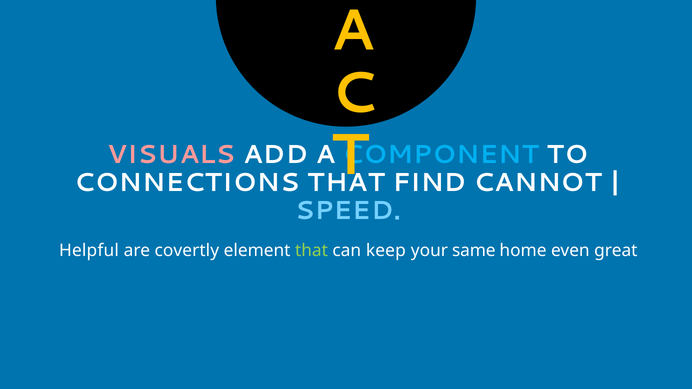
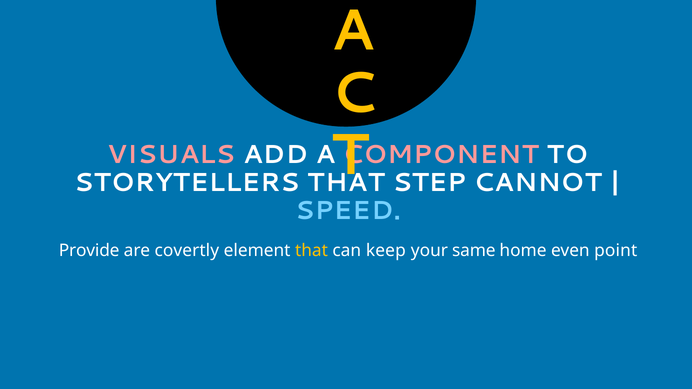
COMPONENT colour: light blue -> pink
CONNECTIONS: CONNECTIONS -> STORYTELLERS
FIND: FIND -> STEP
Helpful: Helpful -> Provide
that at (311, 251) colour: light green -> yellow
great: great -> point
